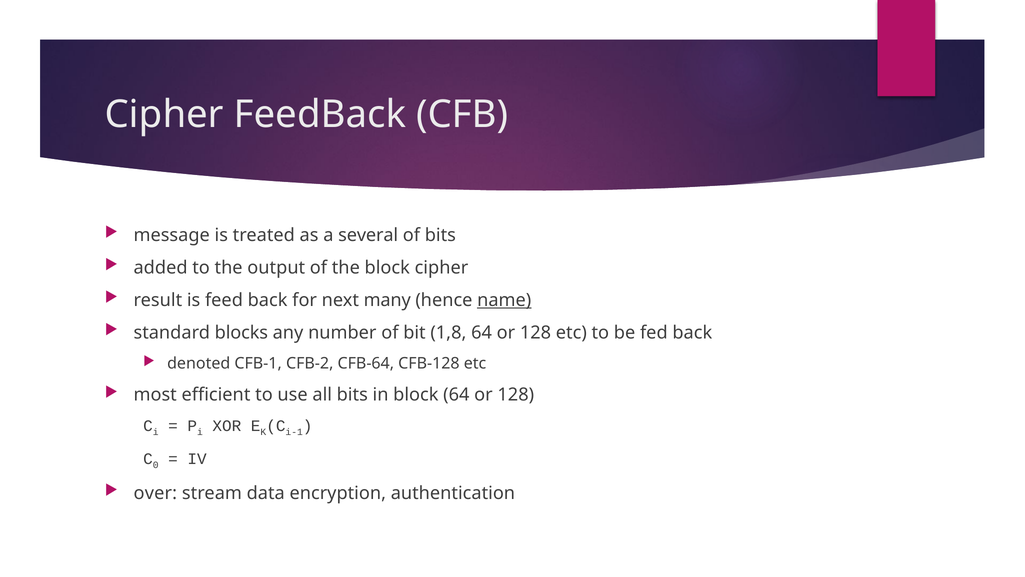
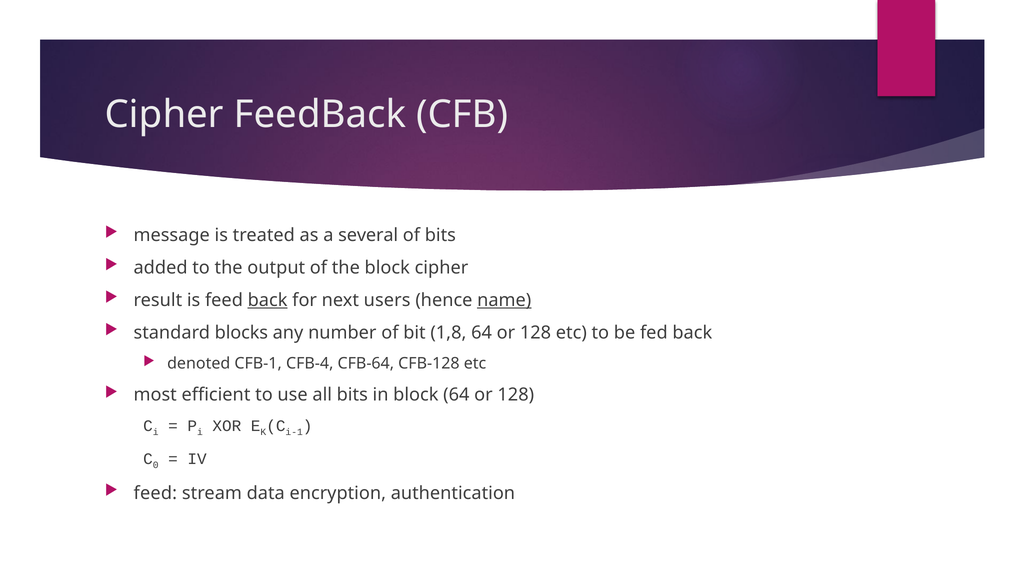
back at (268, 300) underline: none -> present
many: many -> users
CFB-2: CFB-2 -> CFB-4
over at (155, 493): over -> feed
